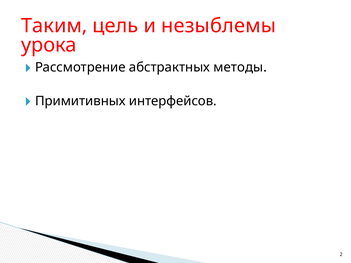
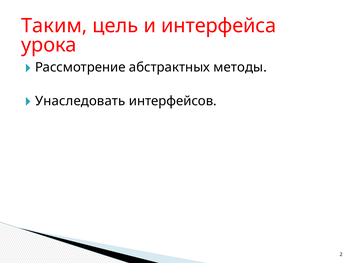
незыблемы: незыблемы -> интерфейса
Примитивных: Примитивных -> Унаследовать
